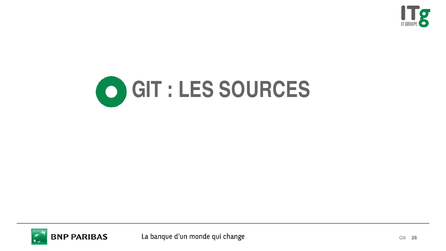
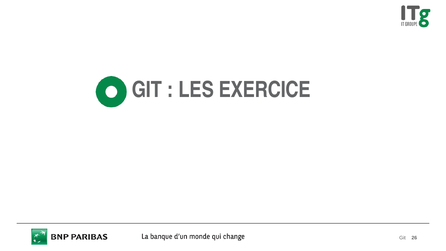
SOURCES: SOURCES -> EXERCICE
